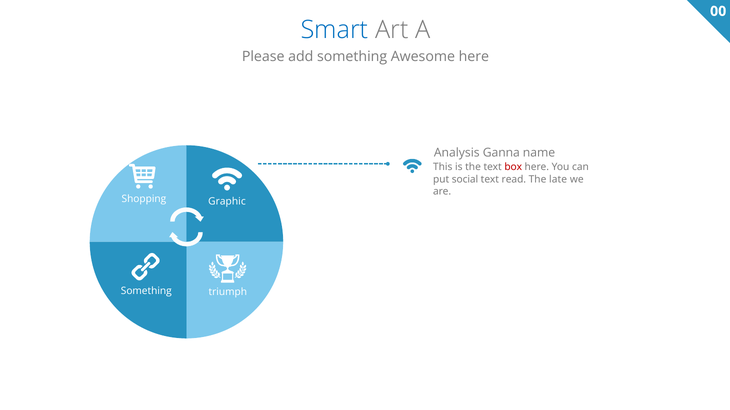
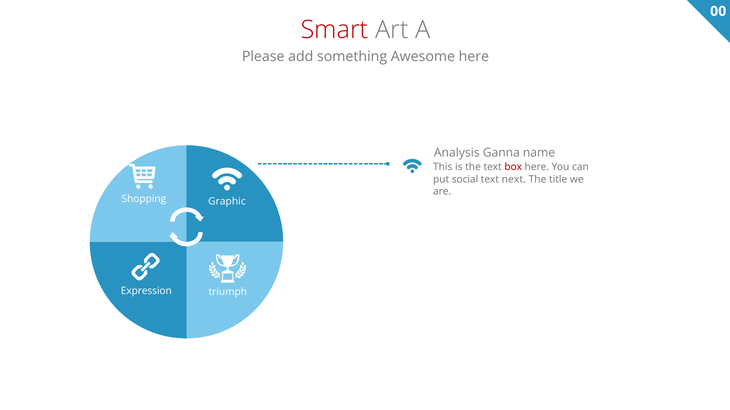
Smart colour: blue -> red
read: read -> next
late: late -> title
Something at (146, 292): Something -> Expression
